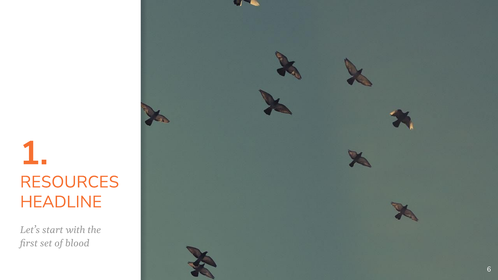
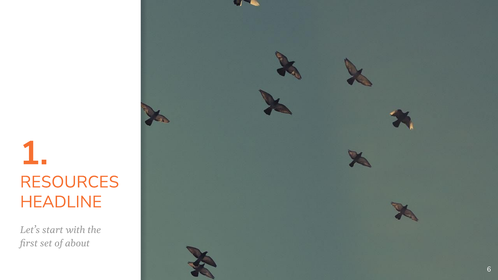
blood: blood -> about
